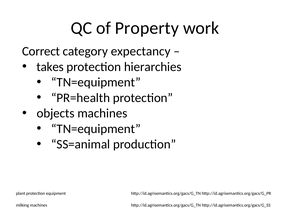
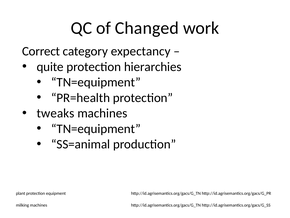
Property: Property -> Changed
takes: takes -> quite
objects: objects -> tweaks
